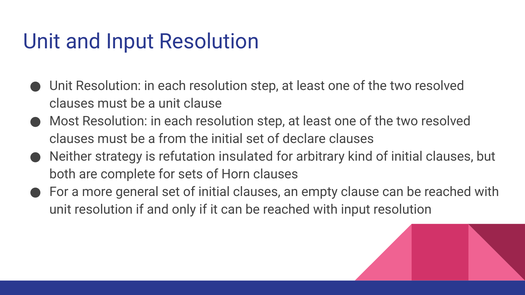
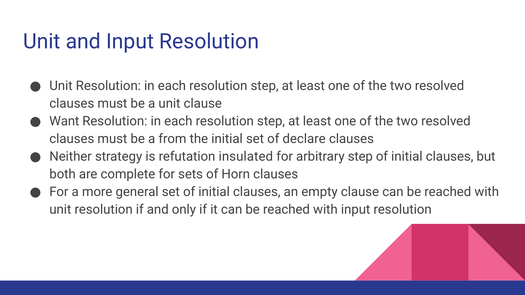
Most: Most -> Want
arbitrary kind: kind -> step
